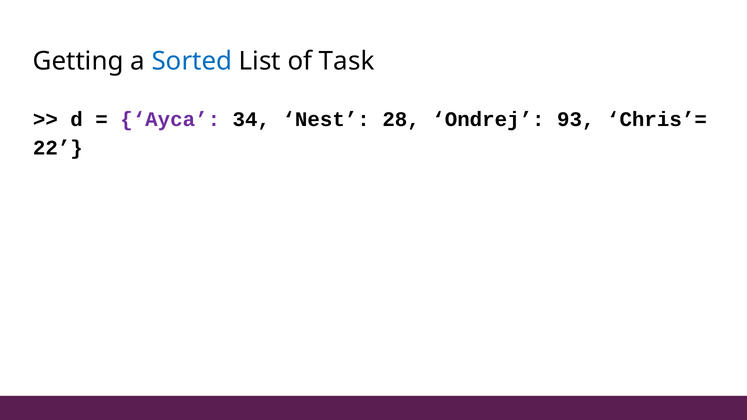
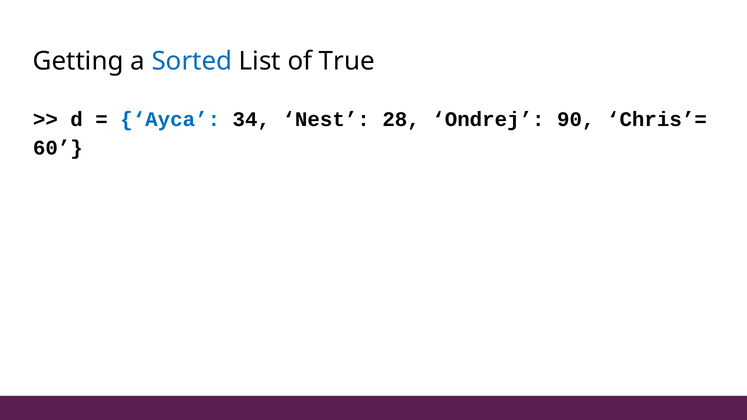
Task: Task -> True
Ayca colour: purple -> blue
93: 93 -> 90
22: 22 -> 60
